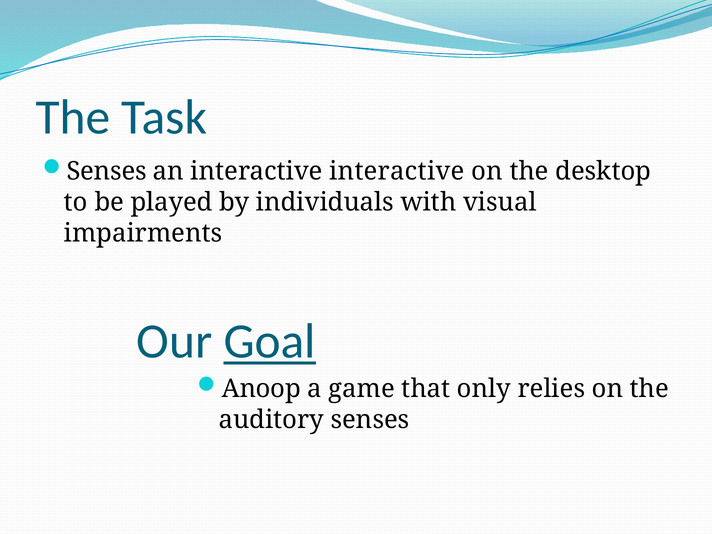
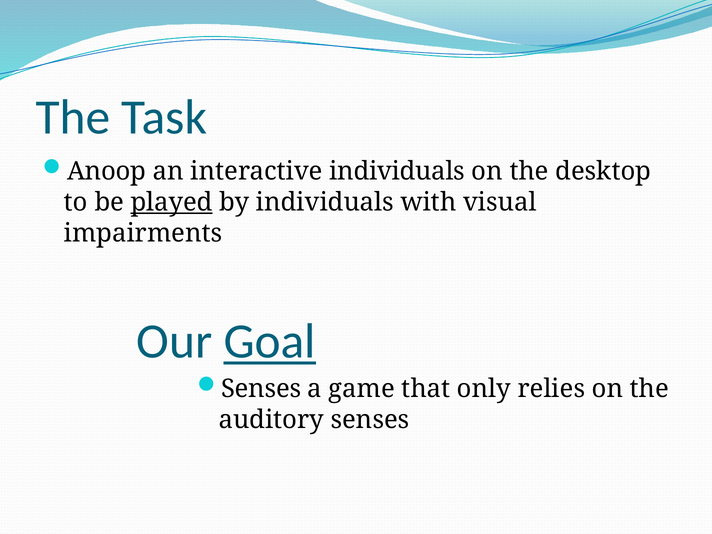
Senses at (107, 171): Senses -> Anoop
interactive interactive: interactive -> individuals
played underline: none -> present
Anoop at (261, 389): Anoop -> Senses
